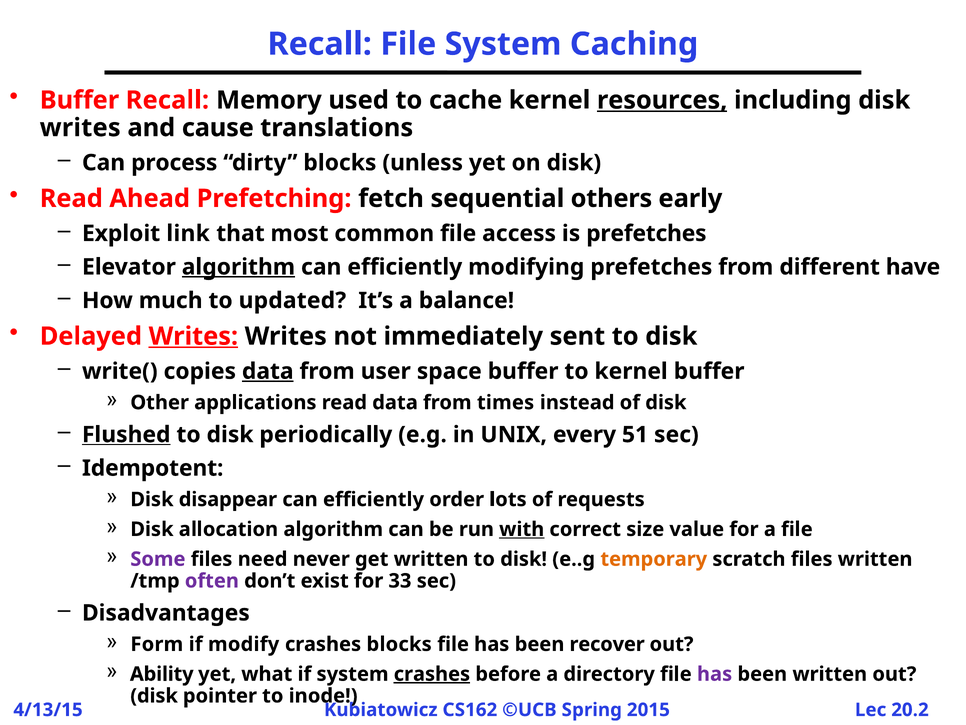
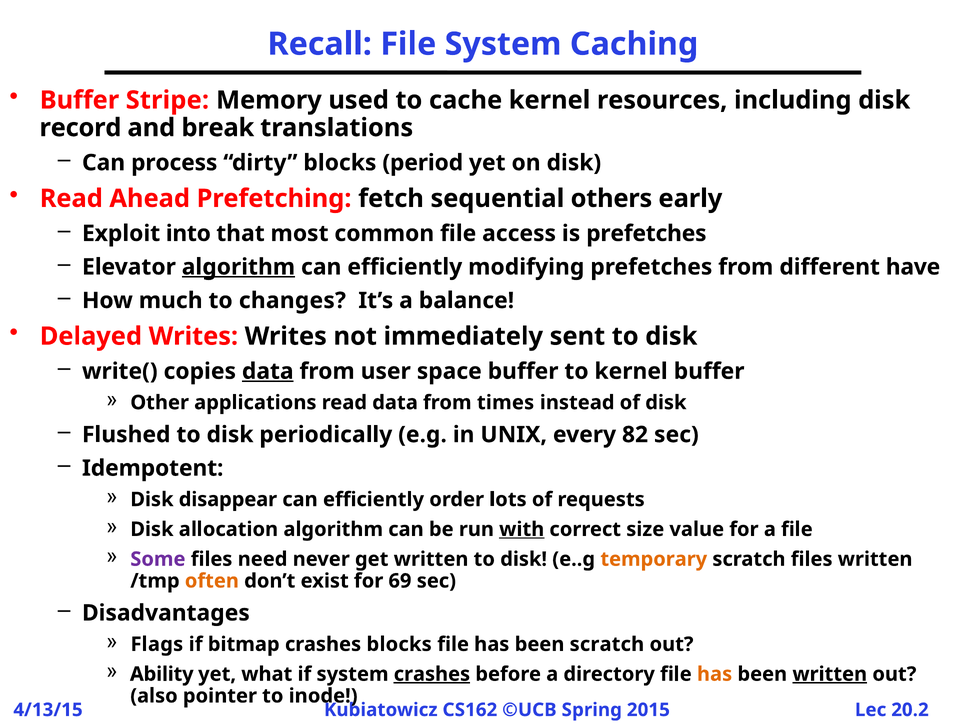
Buffer Recall: Recall -> Stripe
resources underline: present -> none
writes at (80, 128): writes -> record
cause: cause -> break
unless: unless -> period
link: link -> into
updated: updated -> changes
Writes at (193, 336) underline: present -> none
Flushed underline: present -> none
51: 51 -> 82
often colour: purple -> orange
33: 33 -> 69
Form: Form -> Flags
modify: modify -> bitmap
been recover: recover -> scratch
has at (715, 674) colour: purple -> orange
written at (830, 674) underline: none -> present
disk at (154, 695): disk -> also
